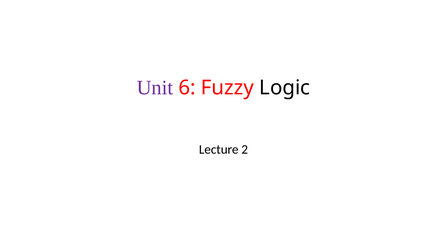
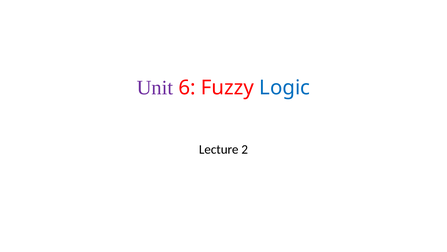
Logic colour: black -> blue
